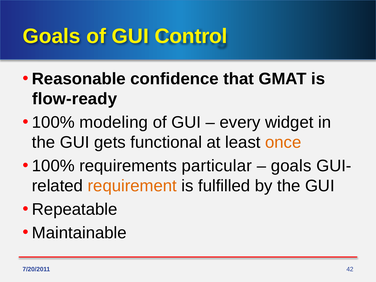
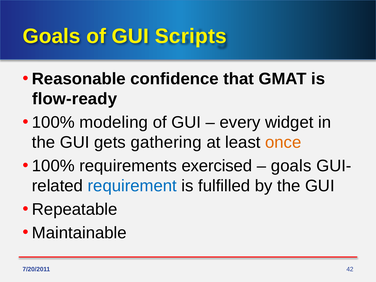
Control: Control -> Scripts
functional: functional -> gathering
particular: particular -> exercised
requirement colour: orange -> blue
